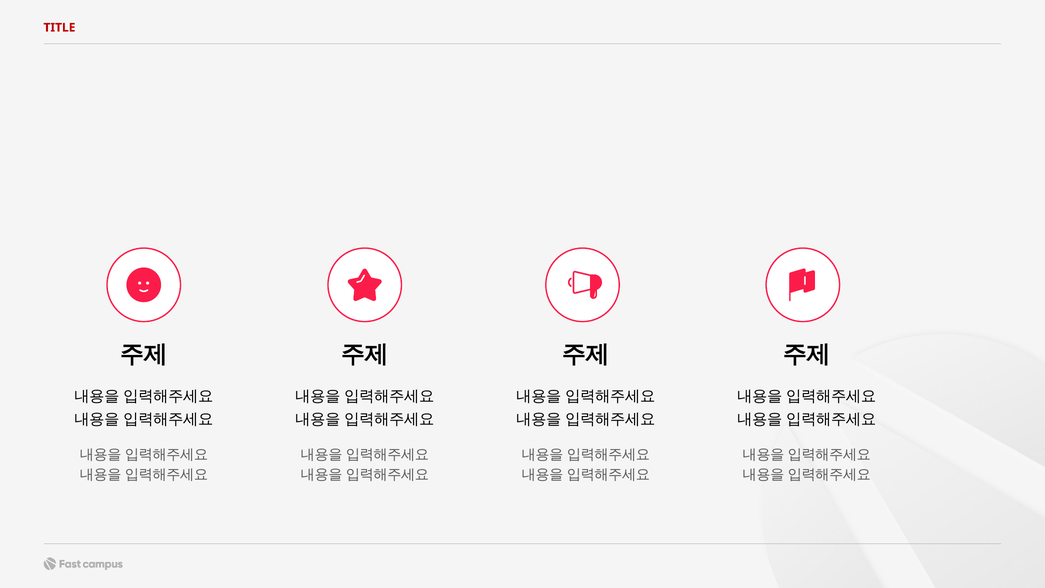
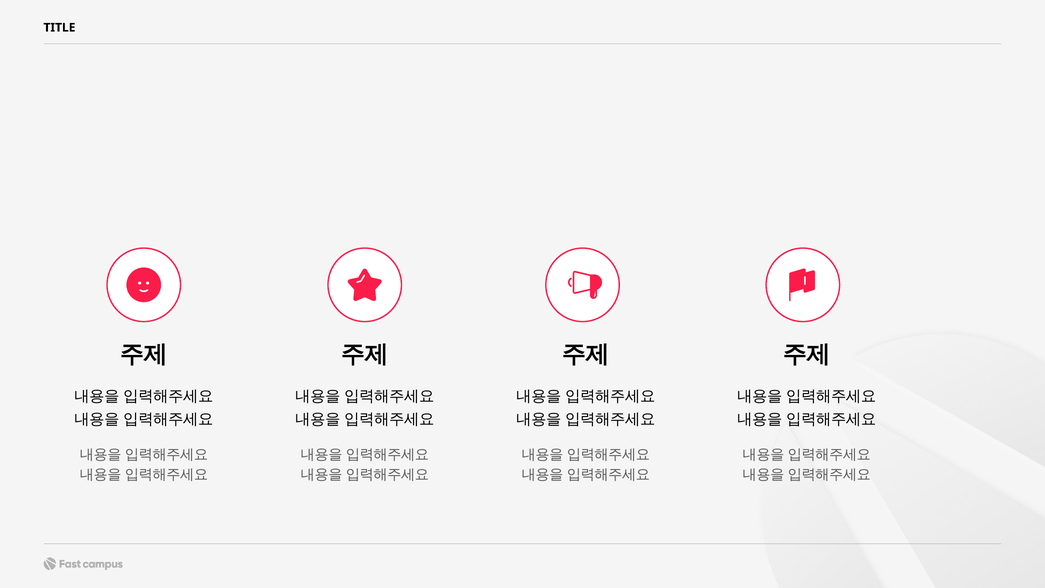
TITLE colour: red -> black
